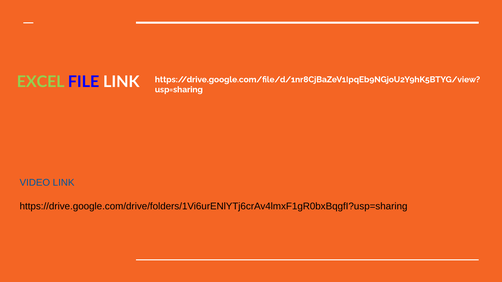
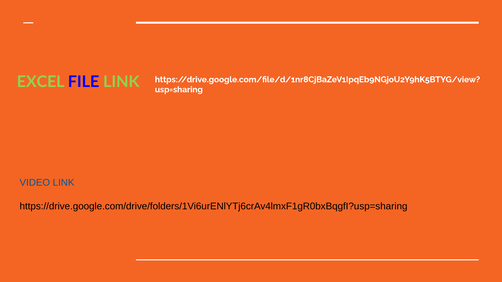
LINK at (121, 82) colour: white -> light green
